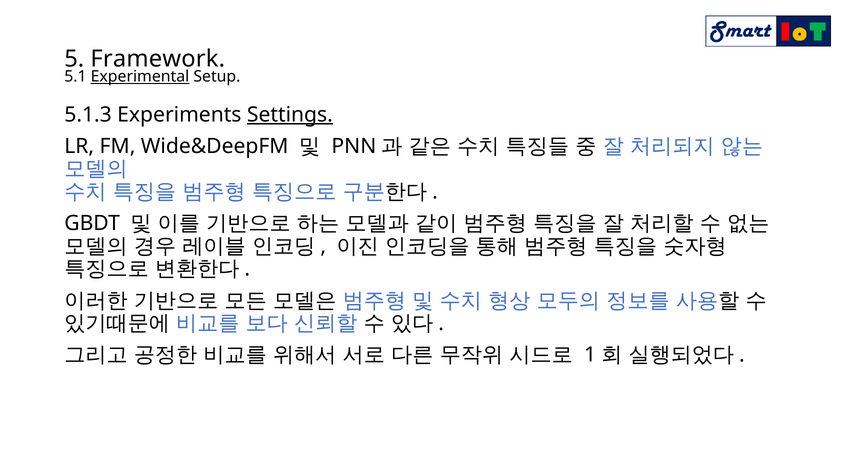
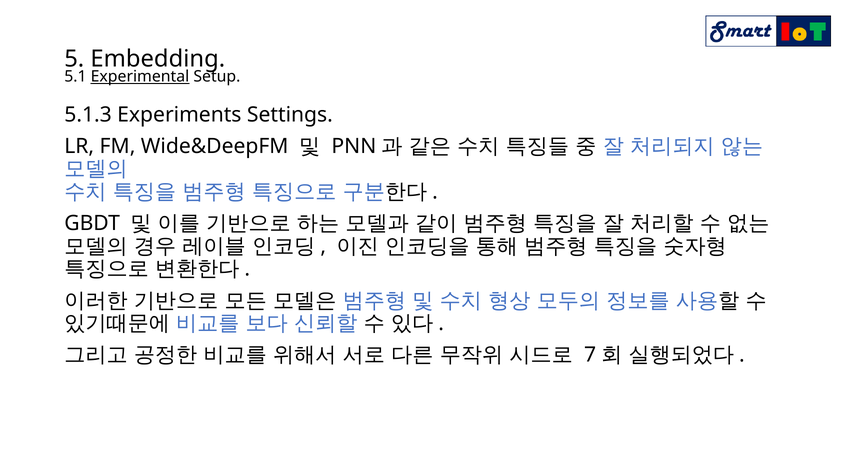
Framework: Framework -> Embedding
Settings underline: present -> none
1: 1 -> 7
